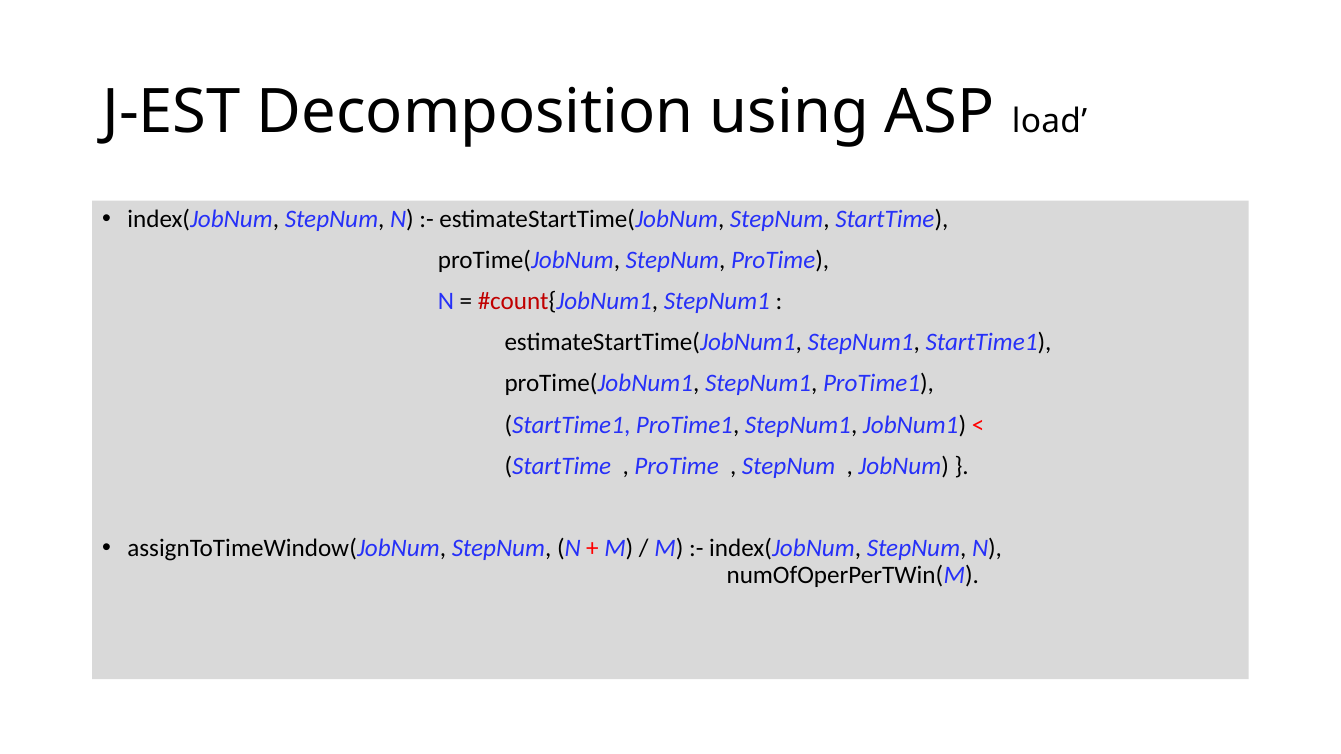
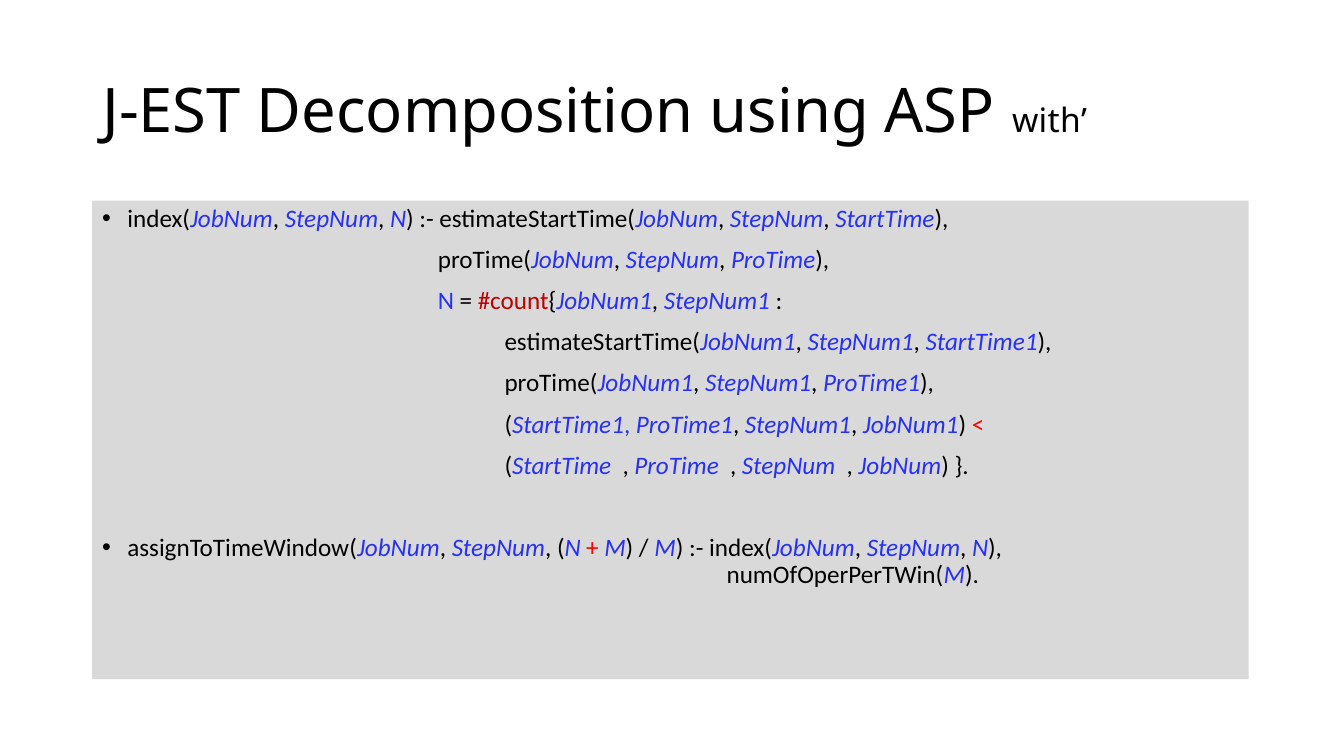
load: load -> with
